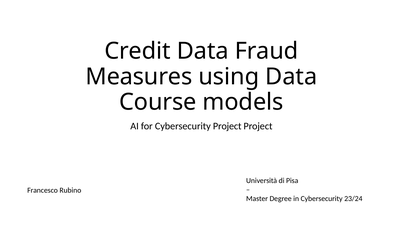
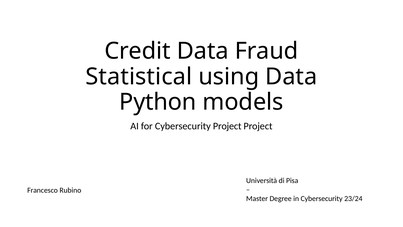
Measures: Measures -> Statistical
Course: Course -> Python
